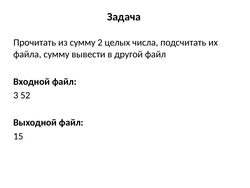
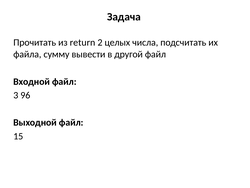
из сумму: сумму -> return
52: 52 -> 96
